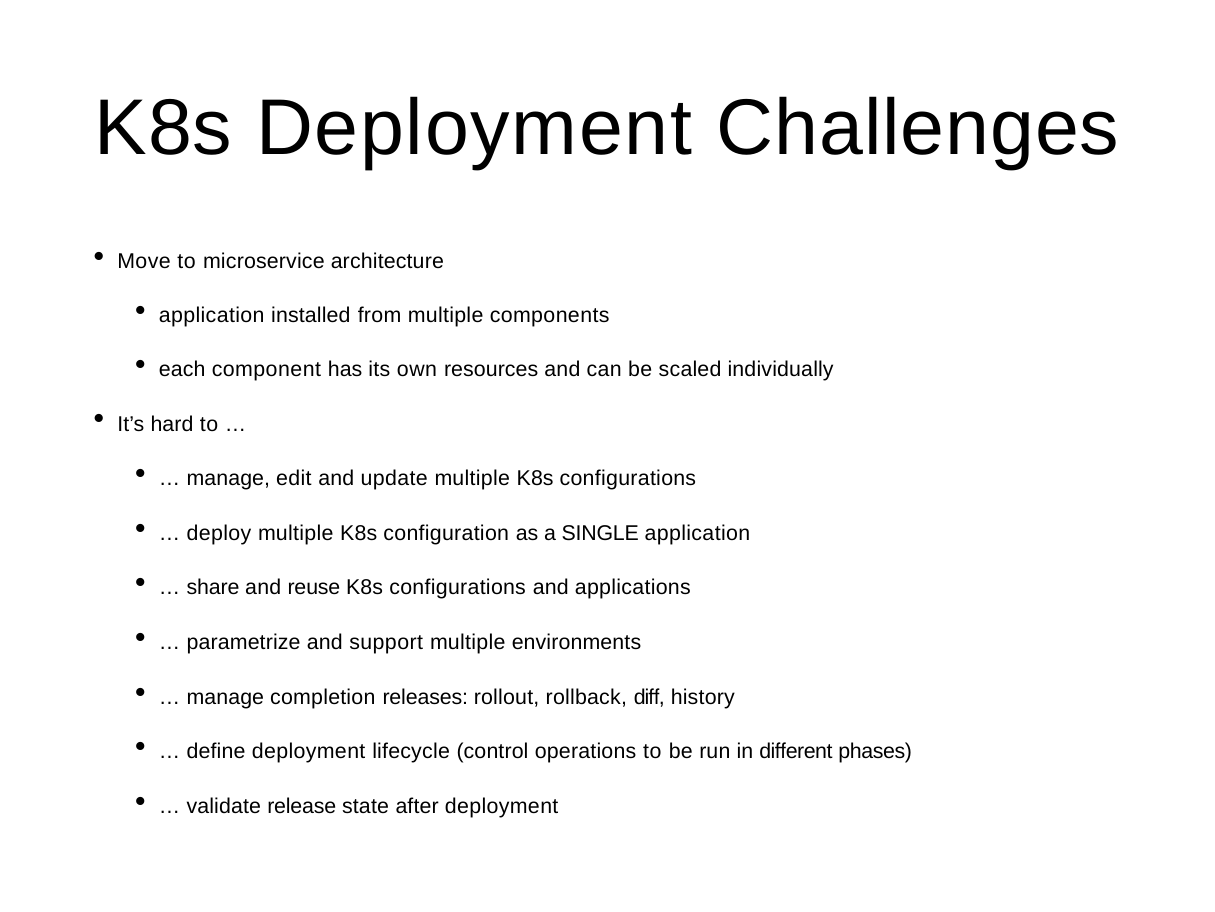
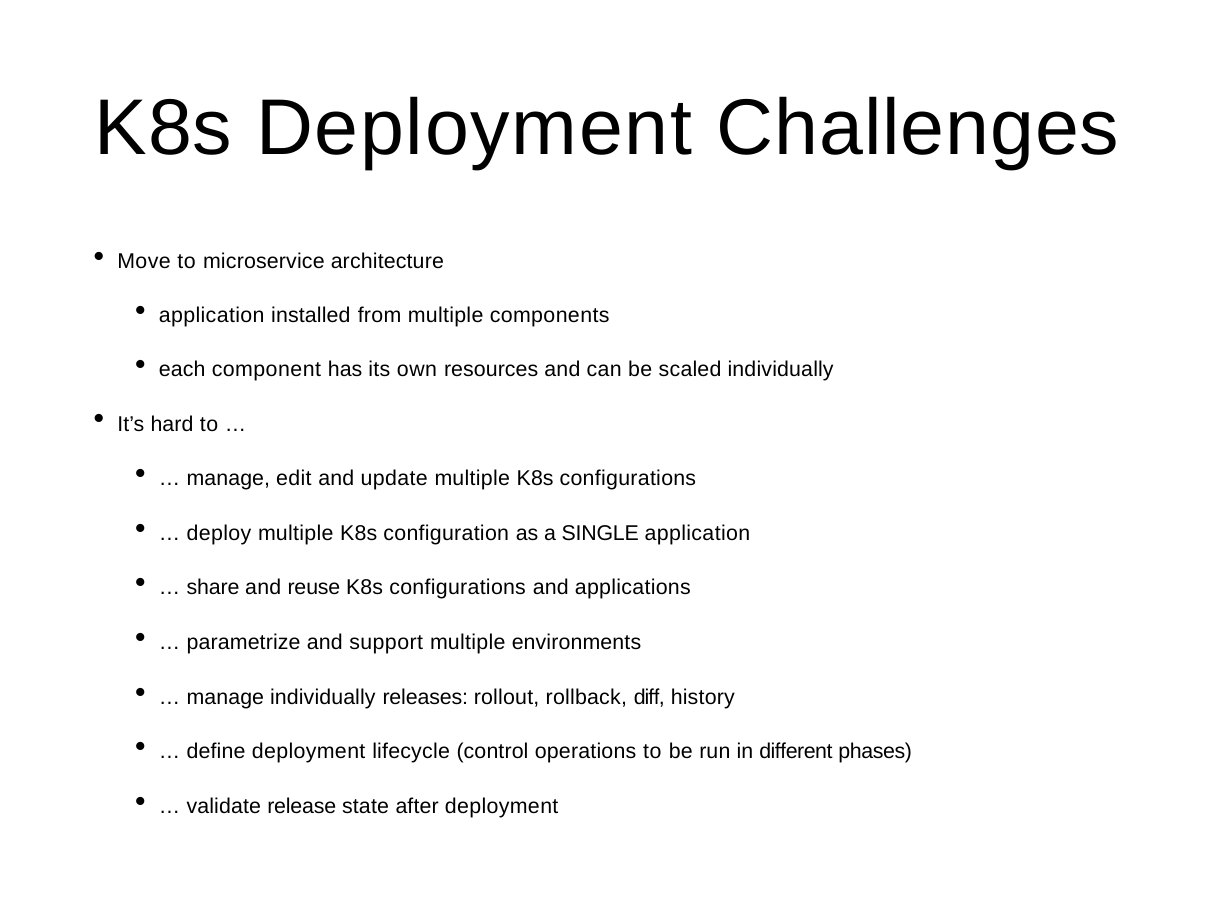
manage completion: completion -> individually
